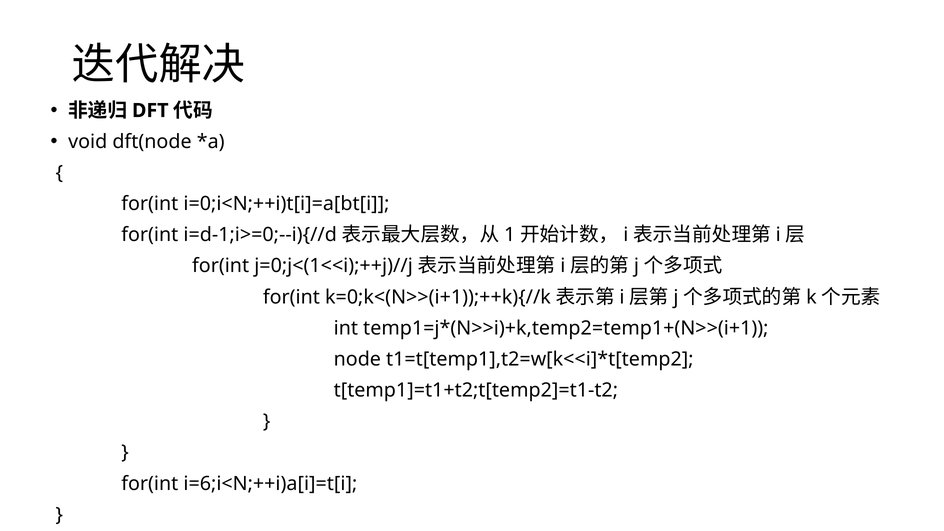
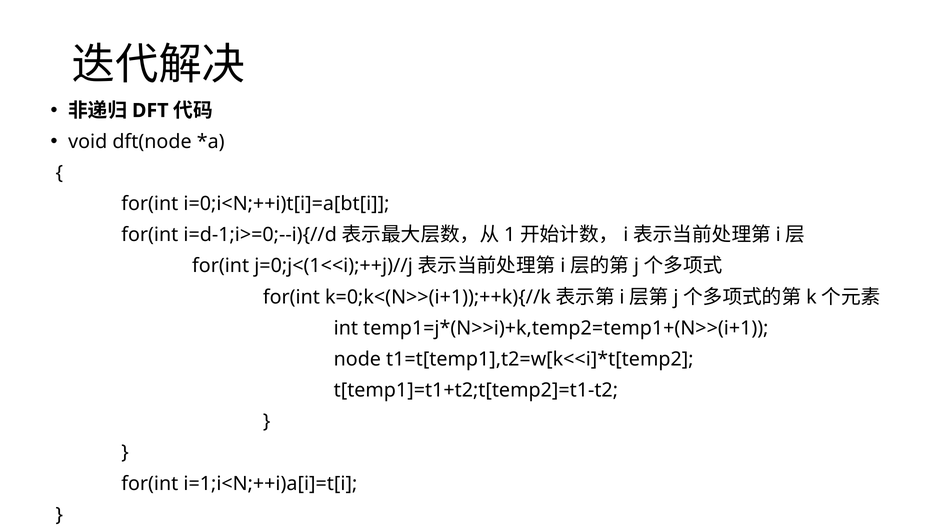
i=6;i<N;++i)a[i]=t[i: i=6;i<N;++i)a[i]=t[i -> i=1;i<N;++i)a[i]=t[i
